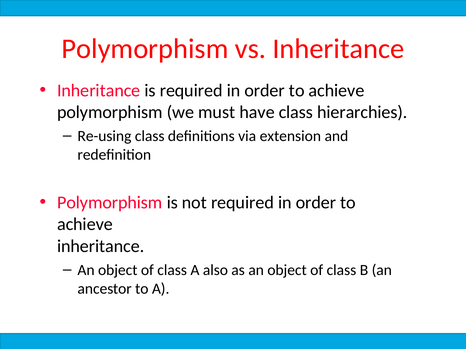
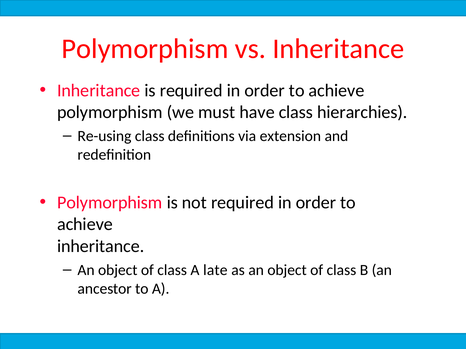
also: also -> late
